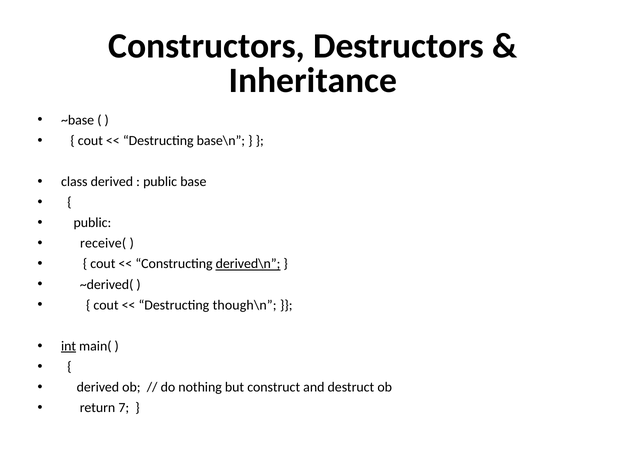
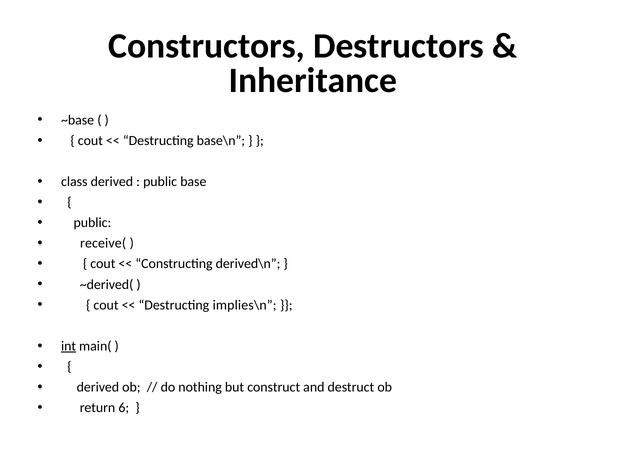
derived\n underline: present -> none
though\n: though\n -> implies\n
7: 7 -> 6
